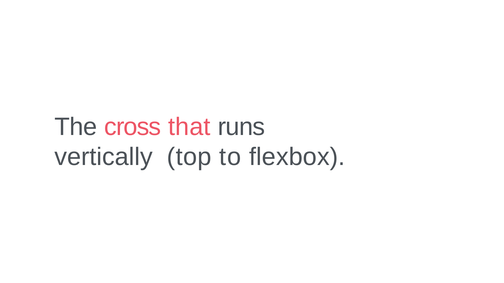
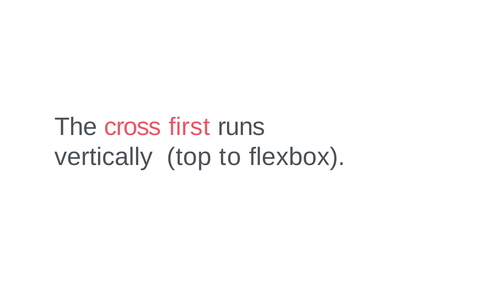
that: that -> ﬁrst
